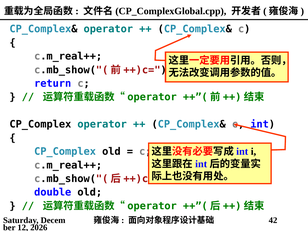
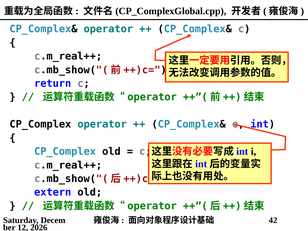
double: double -> extern
